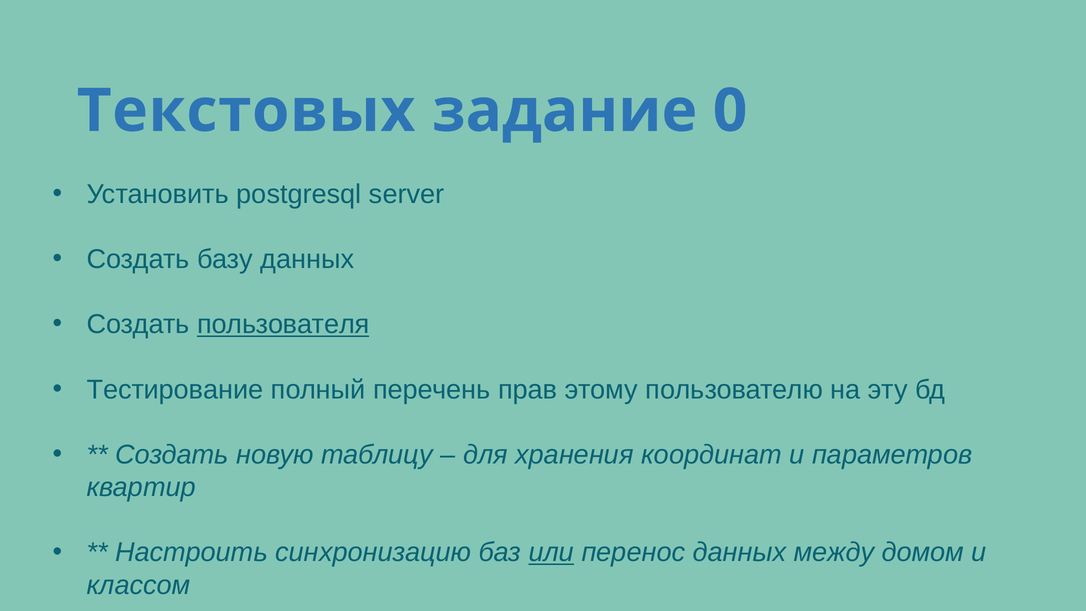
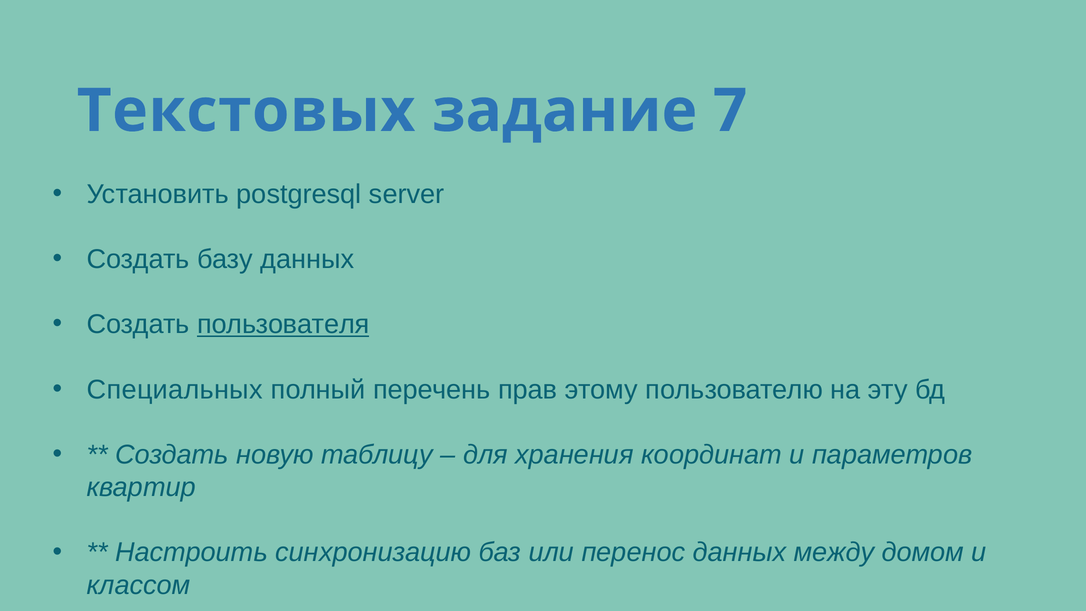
0: 0 -> 7
Тестирование: Тестирование -> Специальных
или underline: present -> none
